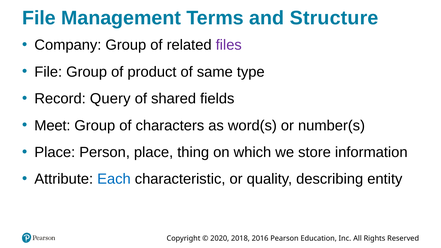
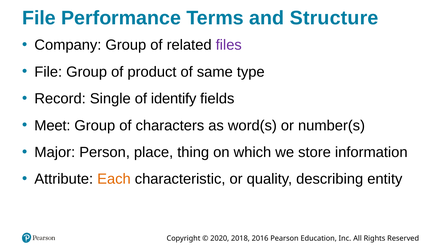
Management: Management -> Performance
Query: Query -> Single
shared: shared -> identify
Place at (55, 152): Place -> Major
Each colour: blue -> orange
